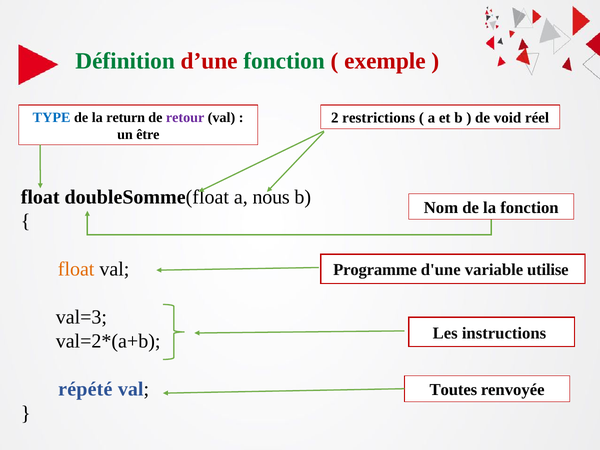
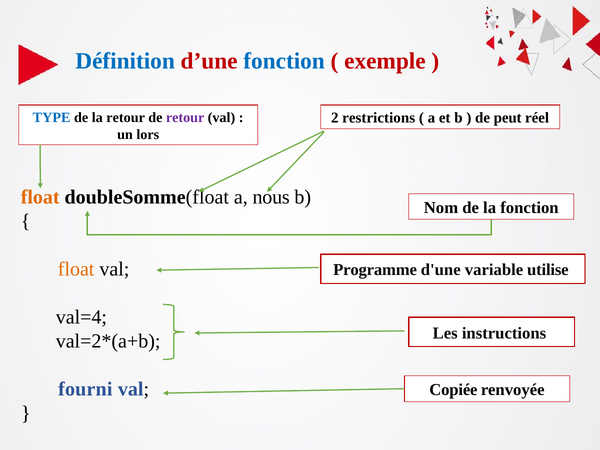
Définition colour: green -> blue
fonction at (284, 61) colour: green -> blue
la return: return -> retour
void: void -> peut
être: être -> lors
float at (40, 197) colour: black -> orange
val=3: val=3 -> val=4
répété: répété -> fourni
Toutes: Toutes -> Copiée
